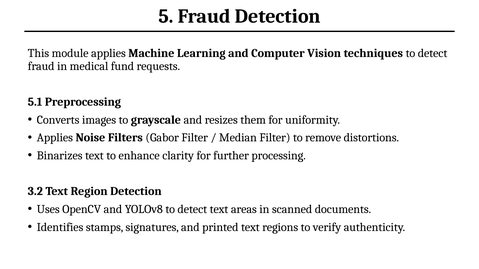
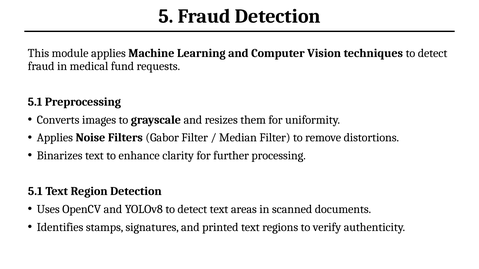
3.2 at (35, 192): 3.2 -> 5.1
